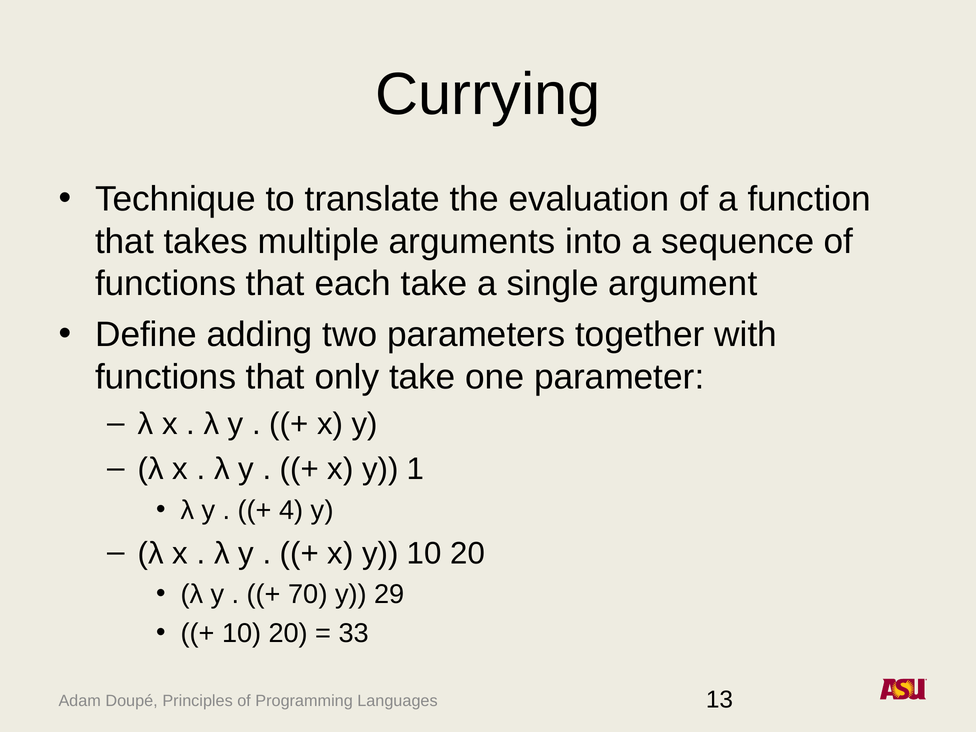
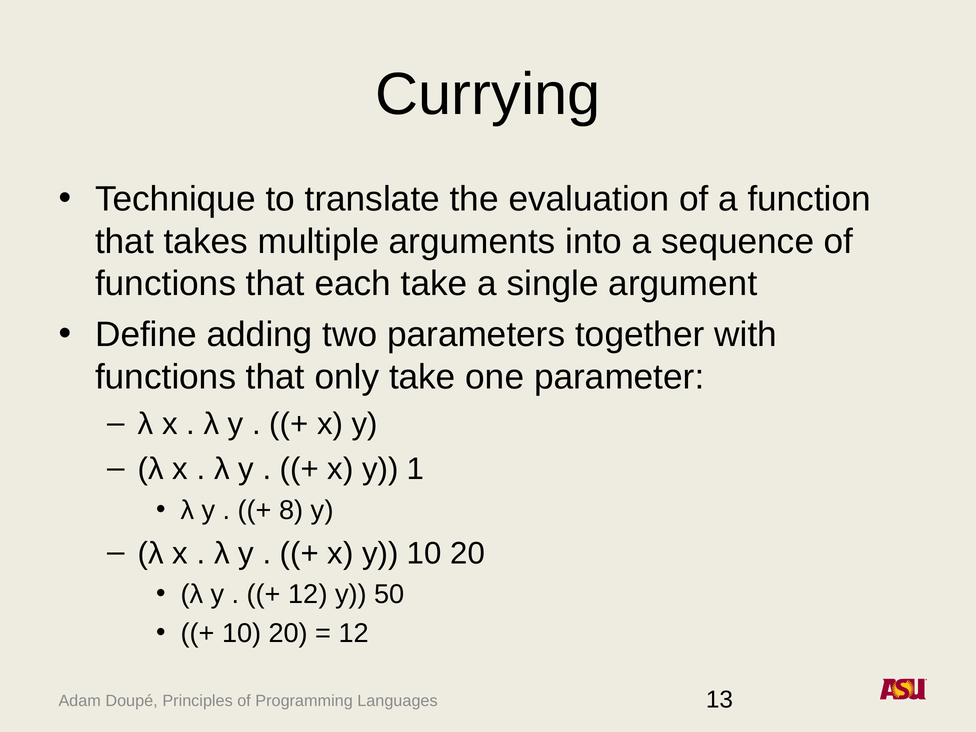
4: 4 -> 8
70 at (308, 594): 70 -> 12
29: 29 -> 50
33 at (354, 633): 33 -> 12
